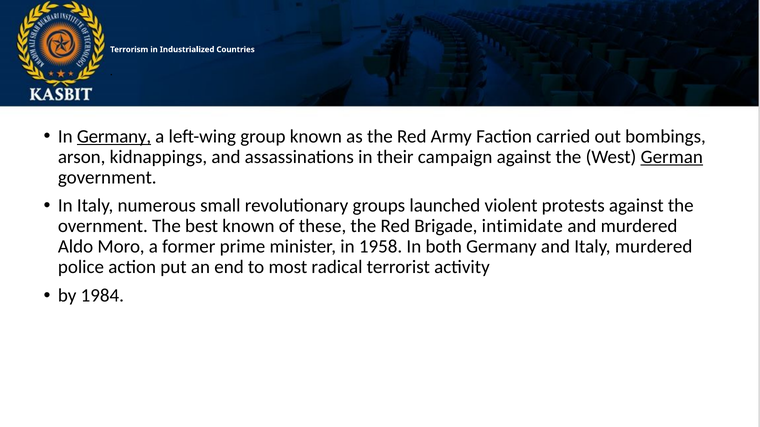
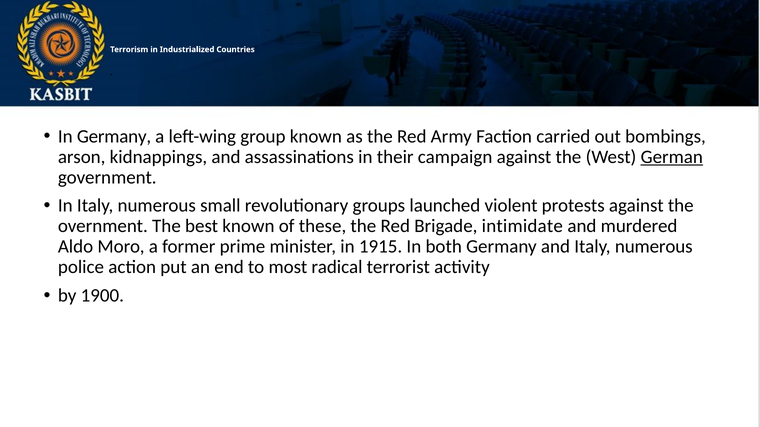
Germany at (114, 136) underline: present -> none
1958: 1958 -> 1915
and Italy murdered: murdered -> numerous
1984: 1984 -> 1900
